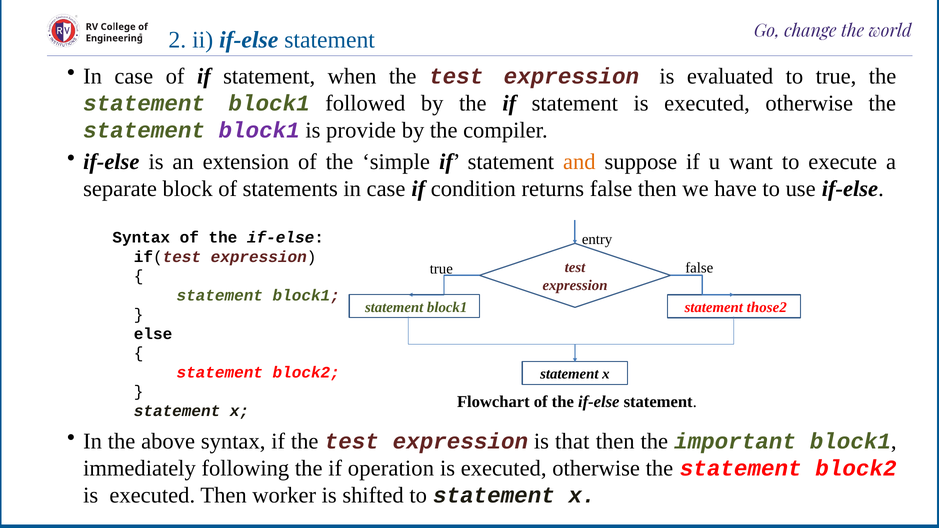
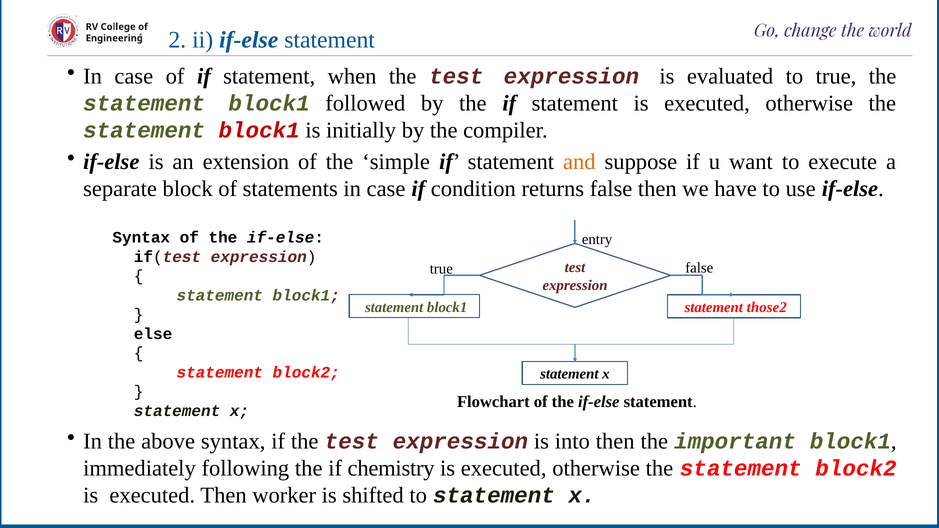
block1 at (259, 130) colour: purple -> red
provide: provide -> initially
that: that -> into
operation: operation -> chemistry
